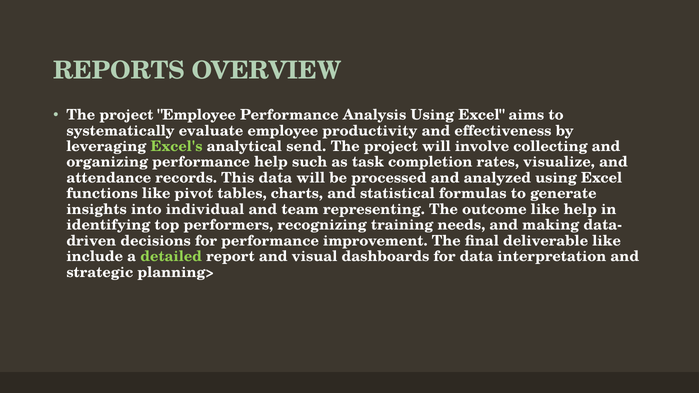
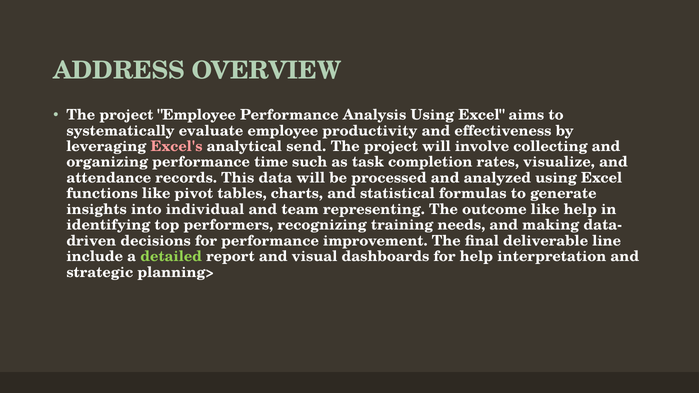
REPORTS: REPORTS -> ADDRESS
Excel's colour: light green -> pink
performance help: help -> time
deliverable like: like -> line
for data: data -> help
